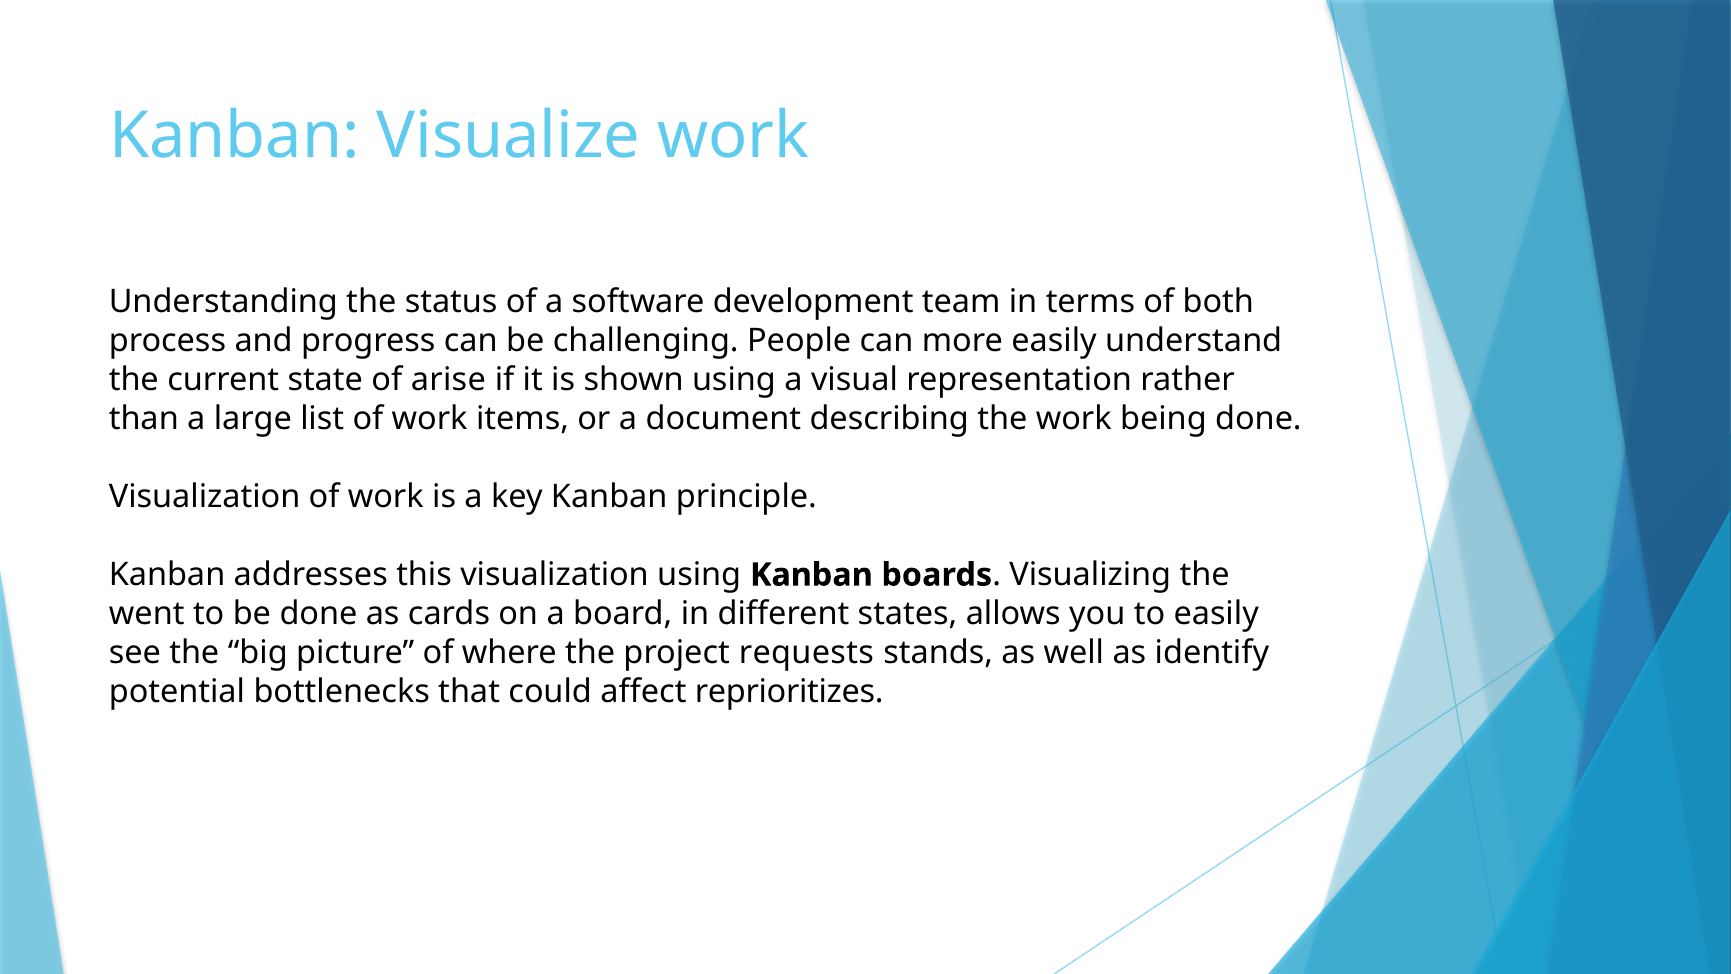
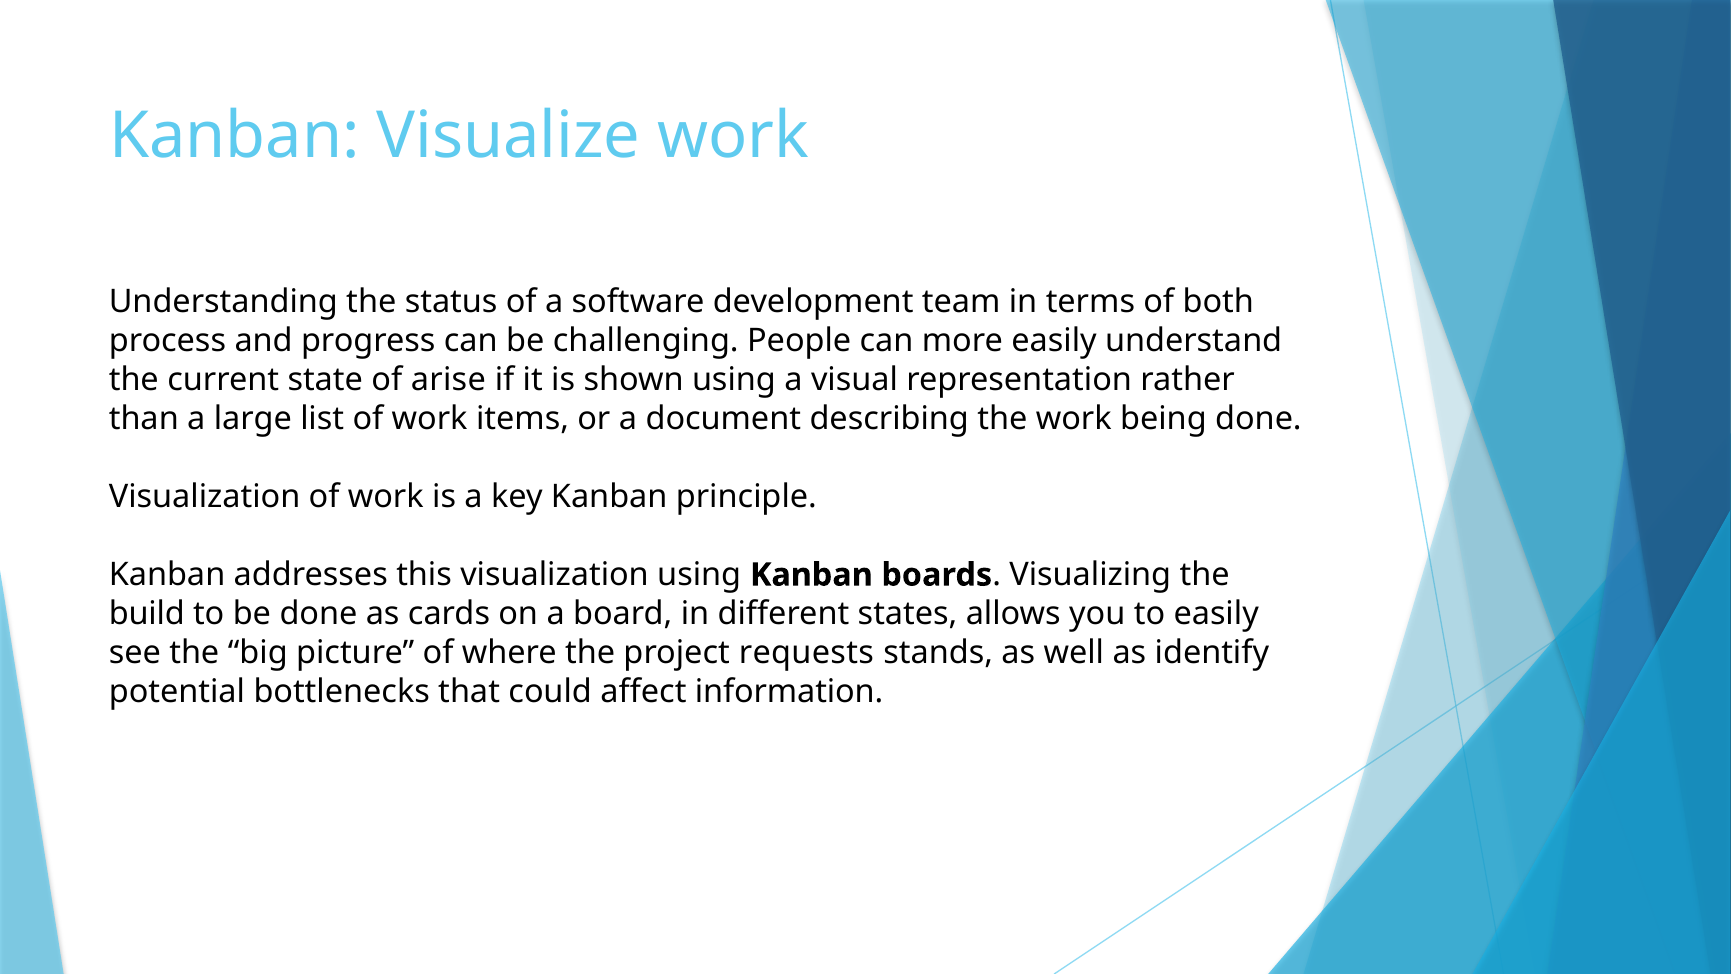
went: went -> build
reprioritizes: reprioritizes -> information
